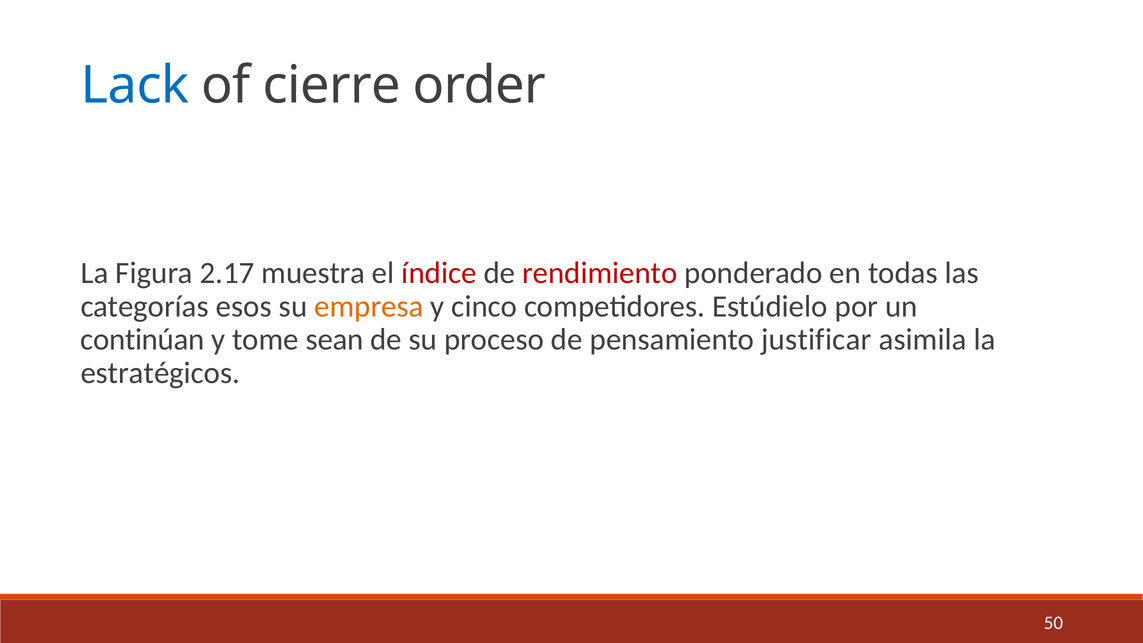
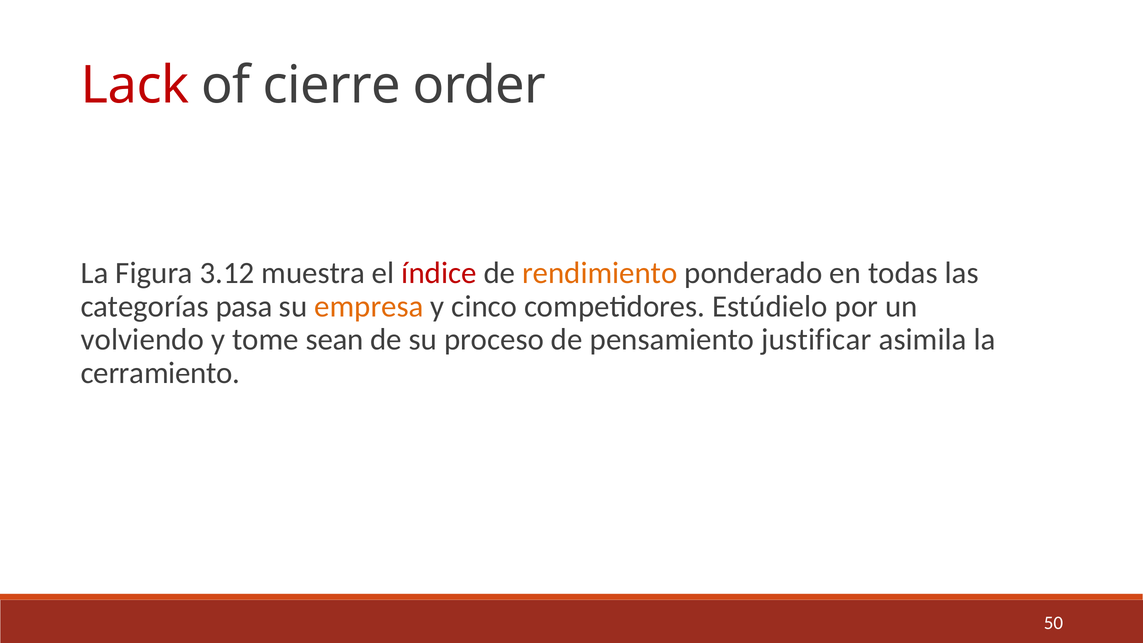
Lack colour: blue -> red
2.17: 2.17 -> 3.12
rendimiento colour: red -> orange
esos: esos -> pasa
continúan: continúan -> volviendo
estratégicos: estratégicos -> cerramiento
